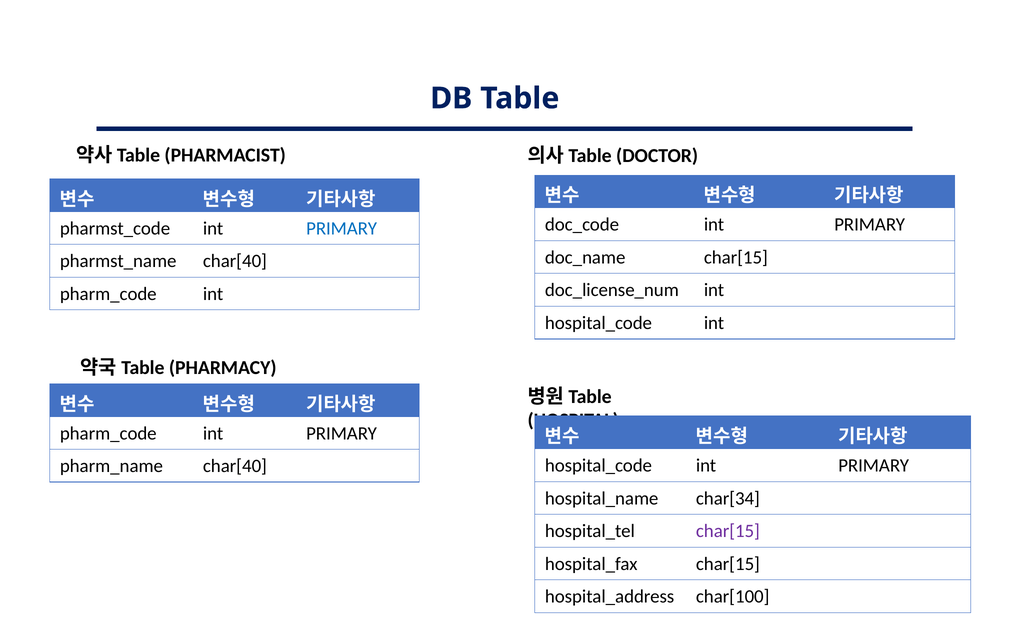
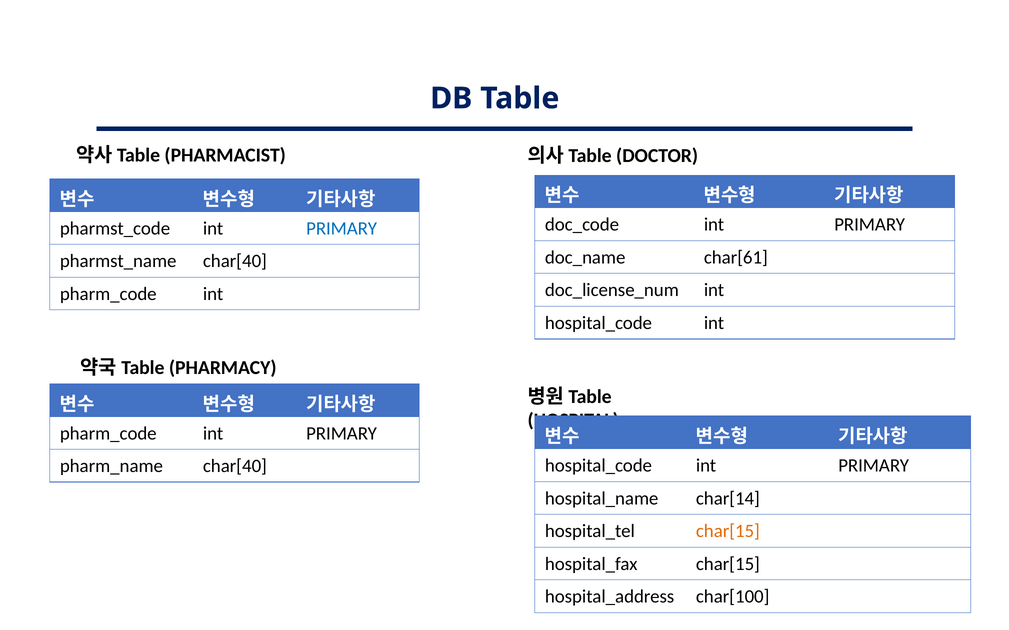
char[15 at (736, 258): char[15 -> char[61
char[34: char[34 -> char[14
char[15 at (728, 532) colour: purple -> orange
